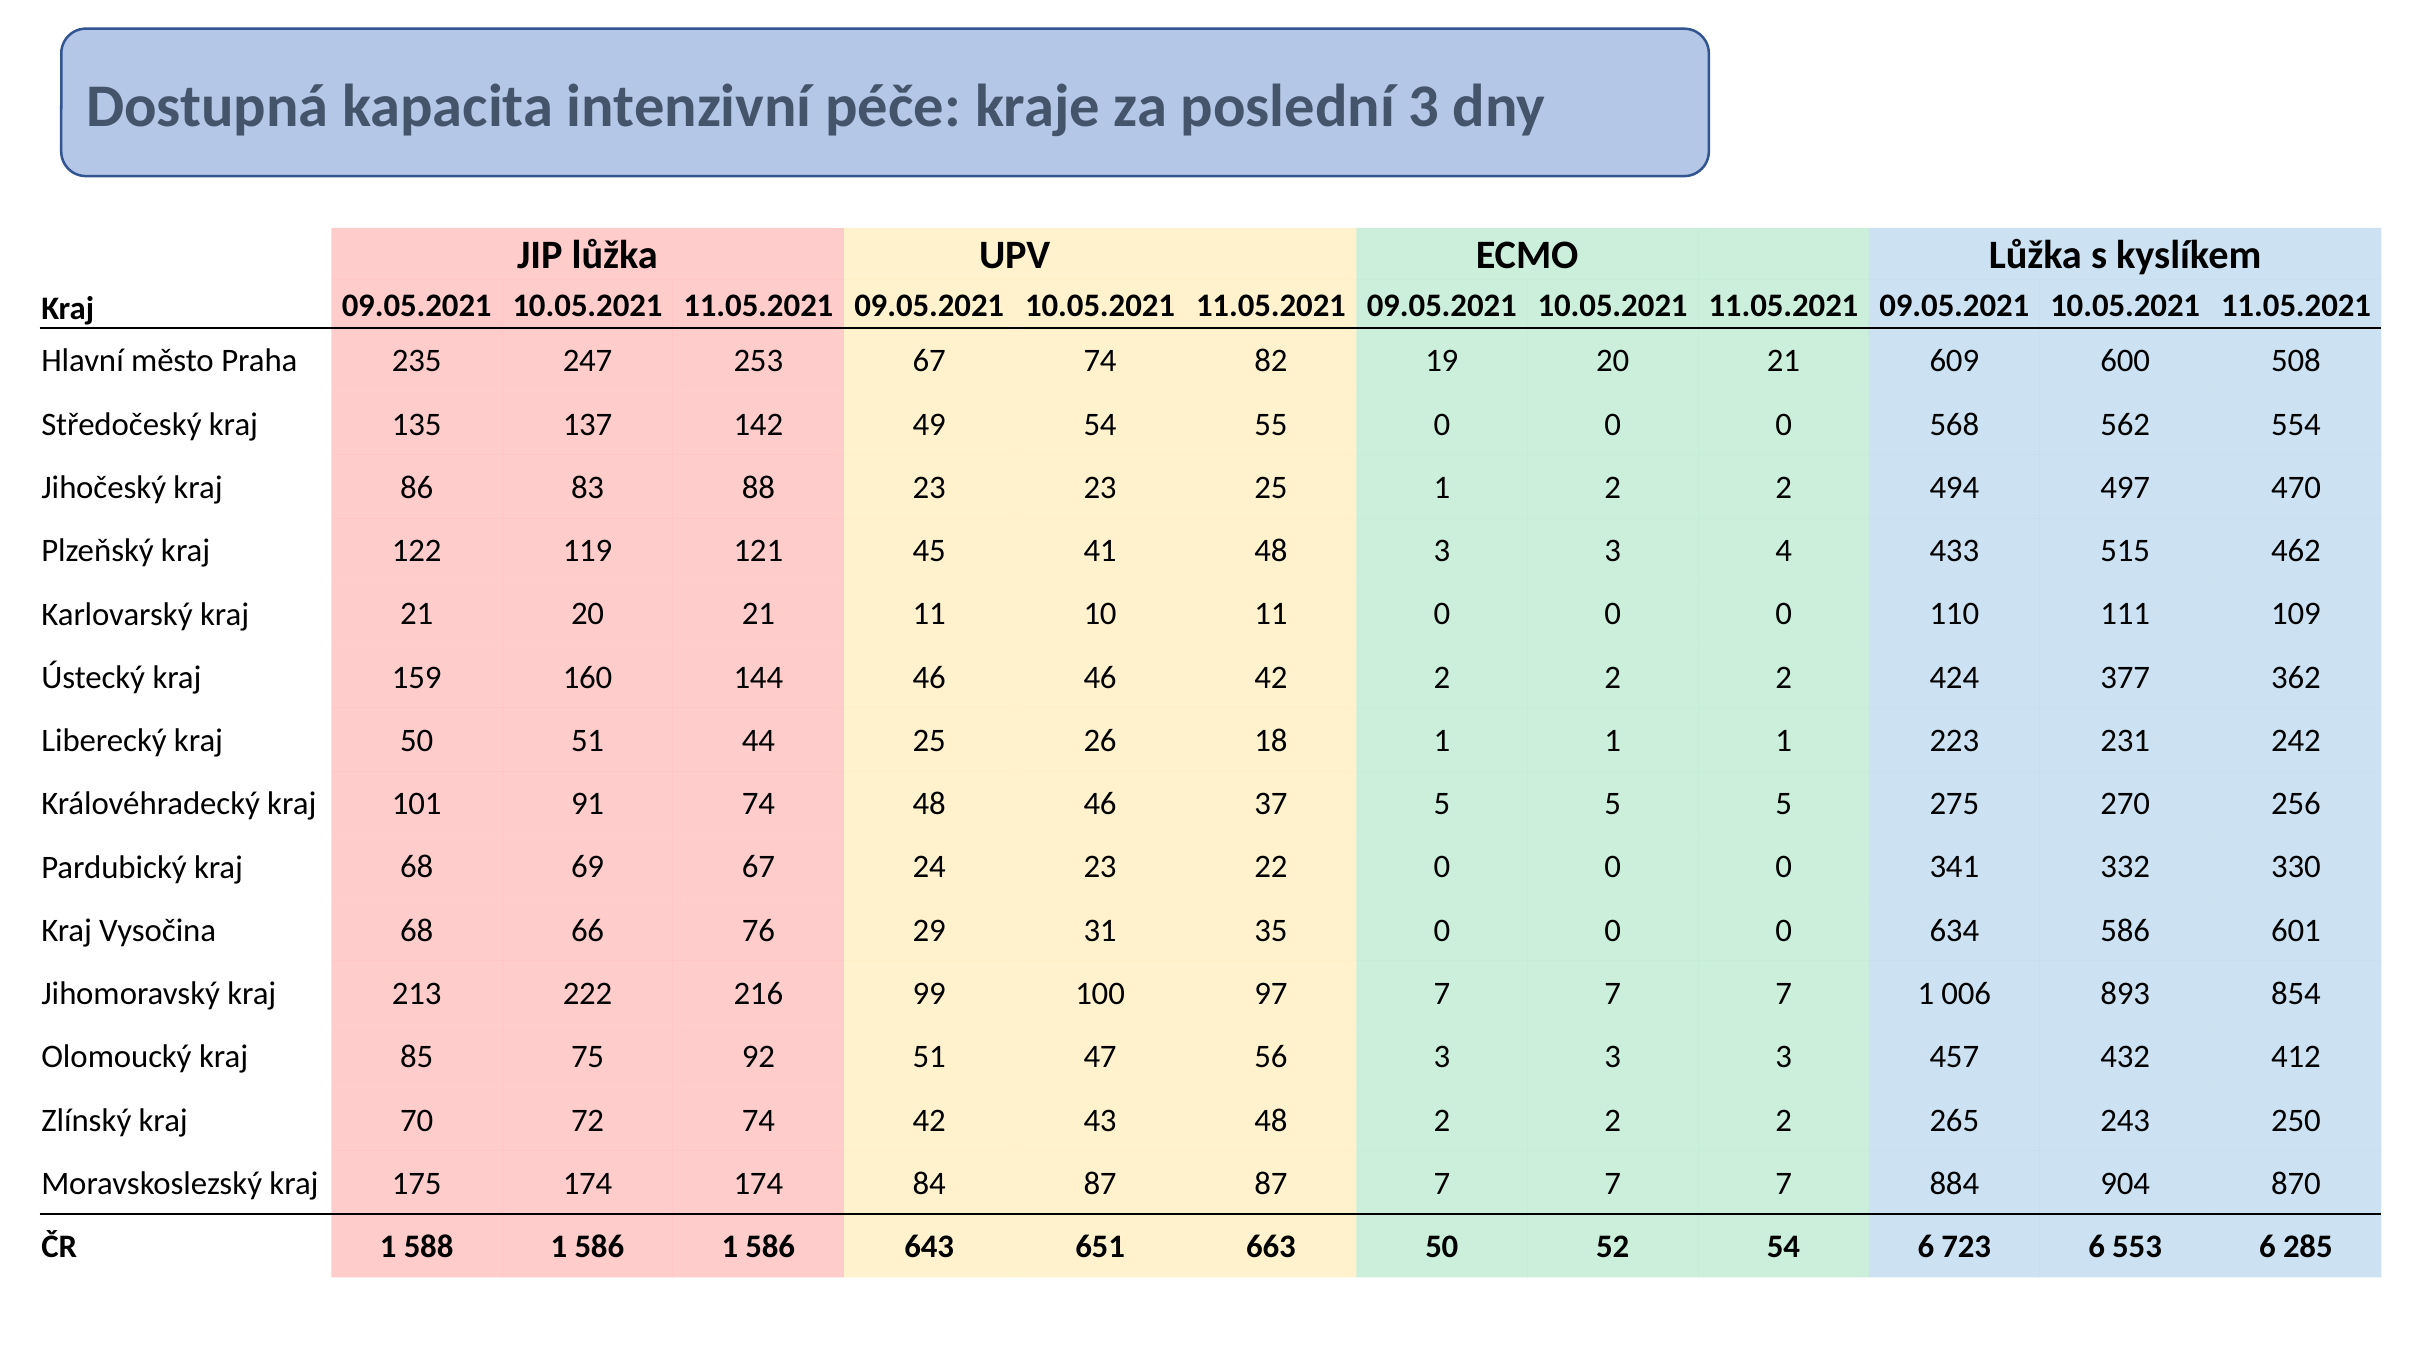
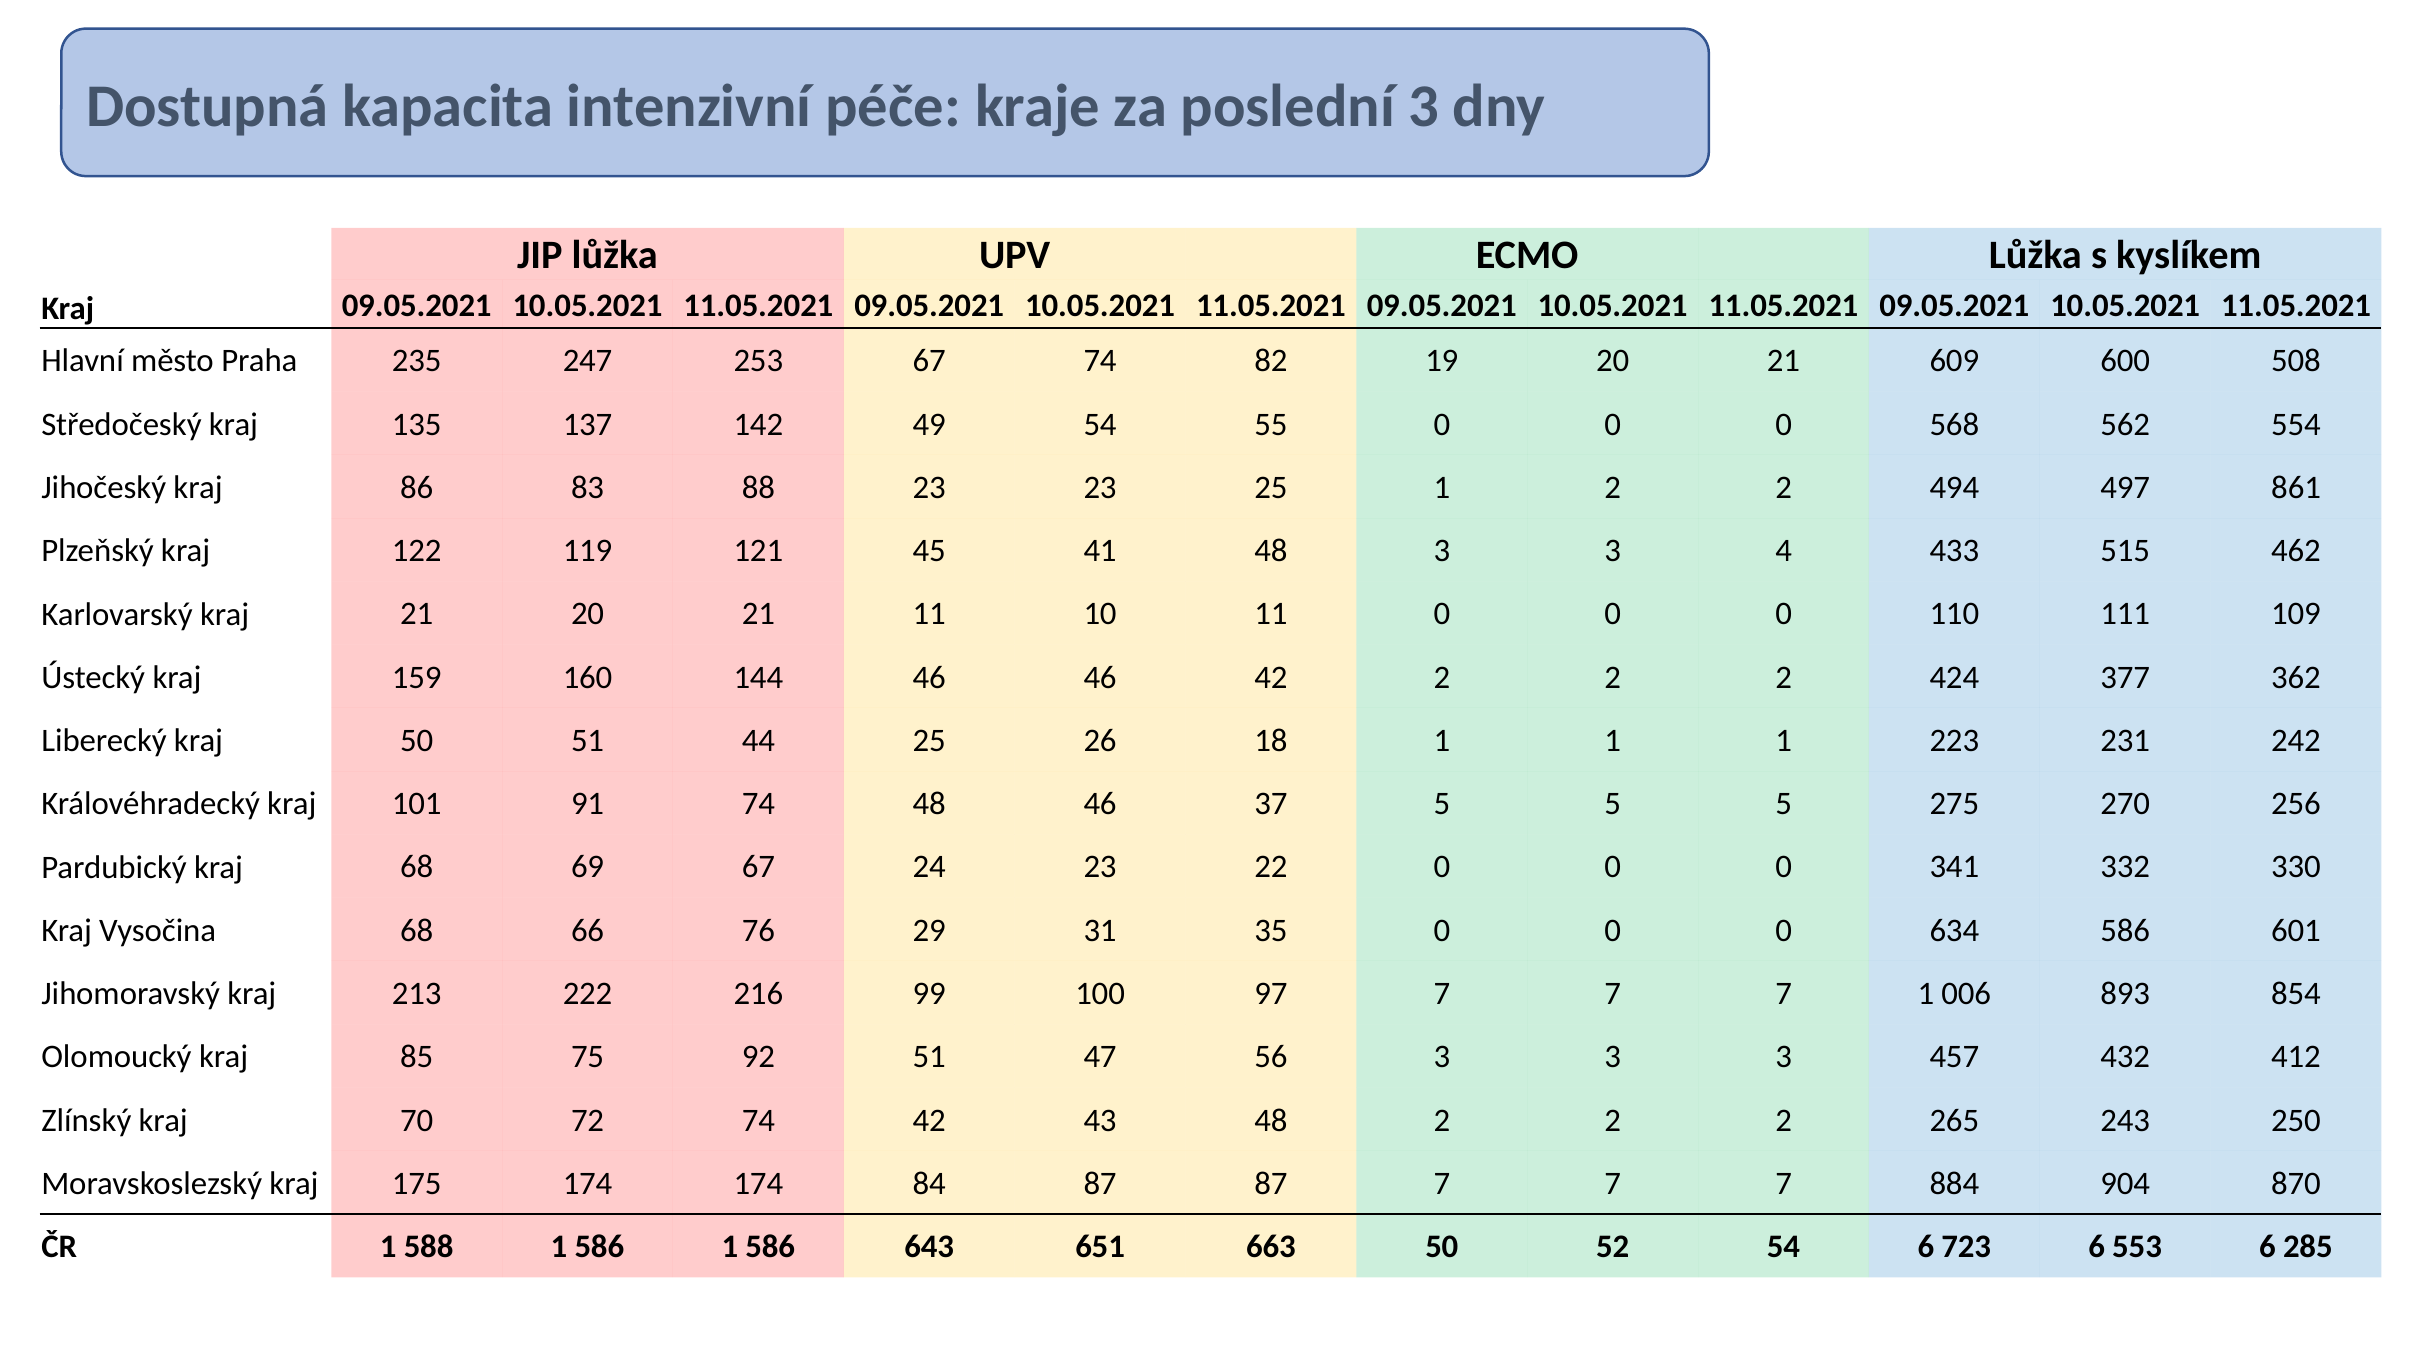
470: 470 -> 861
